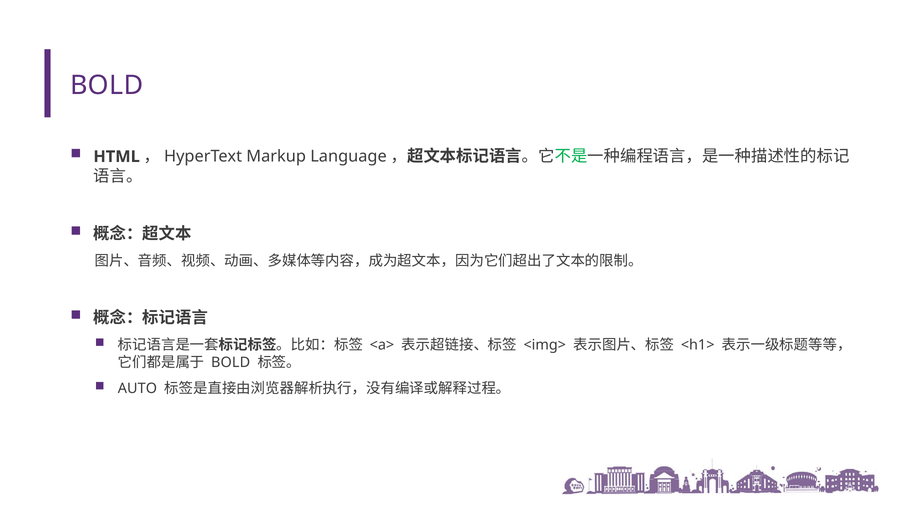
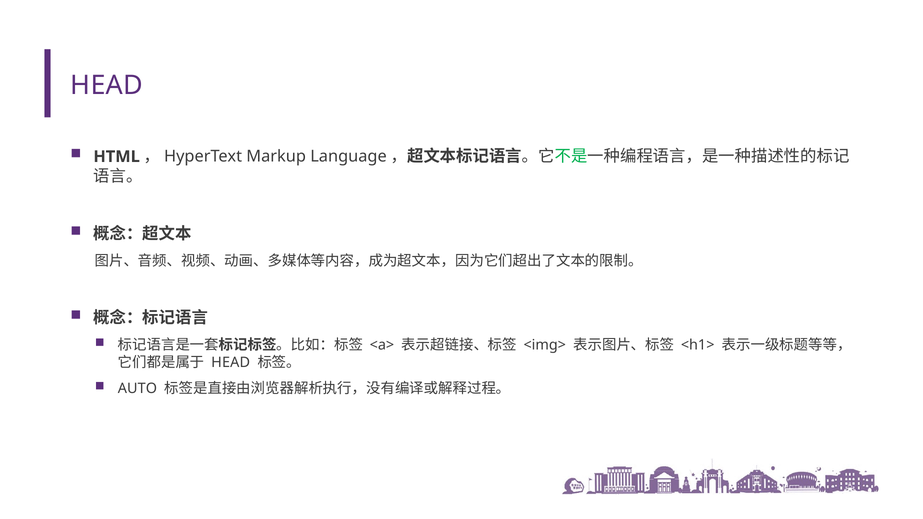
BOLD at (107, 85): BOLD -> HEAD
BOLD at (231, 362): BOLD -> HEAD
